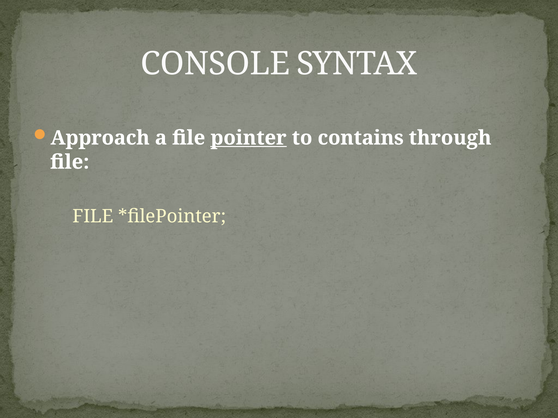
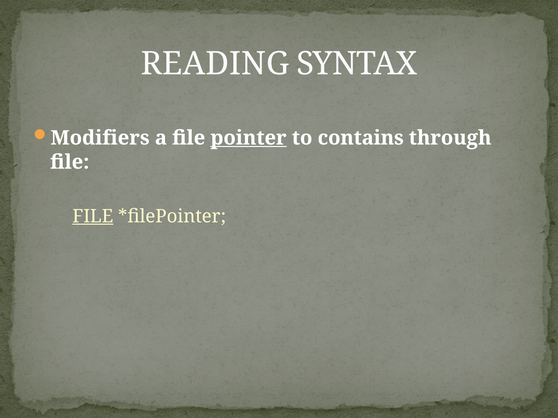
CONSOLE: CONSOLE -> READING
Approach: Approach -> Modifiers
FILE at (93, 217) underline: none -> present
